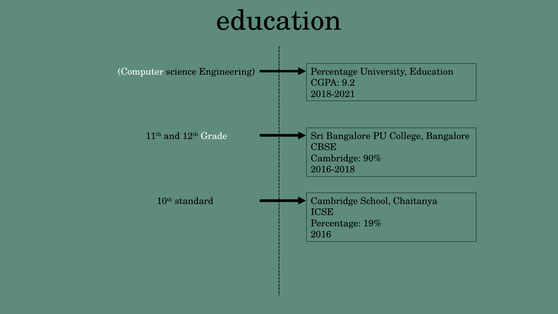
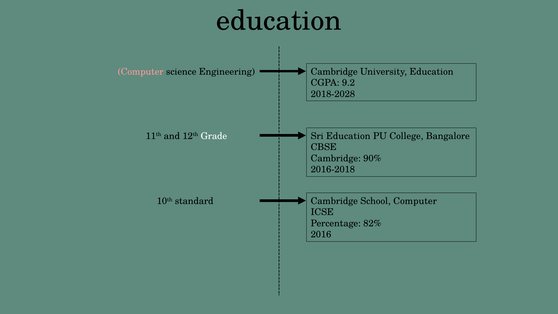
Computer at (141, 72) colour: white -> pink
Engineering Percentage: Percentage -> Cambridge
2018-2021: 2018-2021 -> 2018-2028
Sri Bangalore: Bangalore -> Education
School Chaitanya: Chaitanya -> Computer
19%: 19% -> 82%
